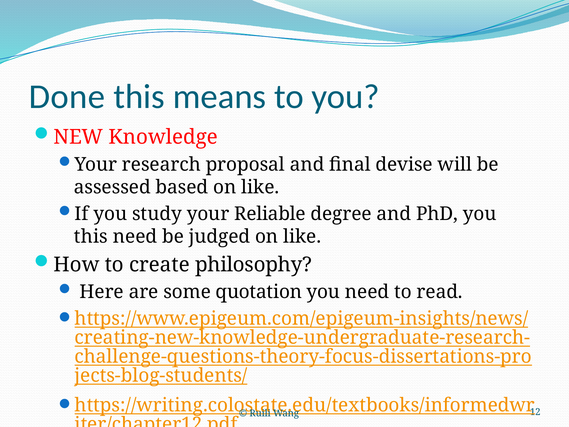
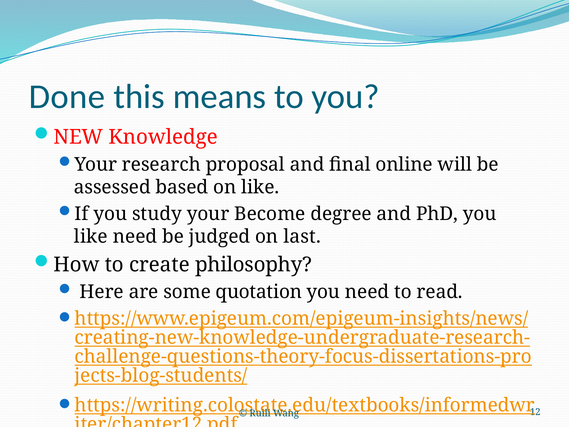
devise: devise -> online
Reliable: Reliable -> Become
this at (91, 237): this -> like
judged on like: like -> last
